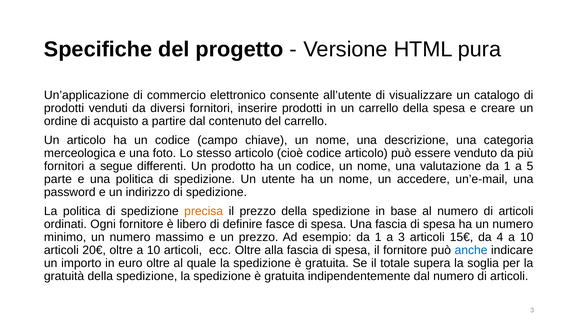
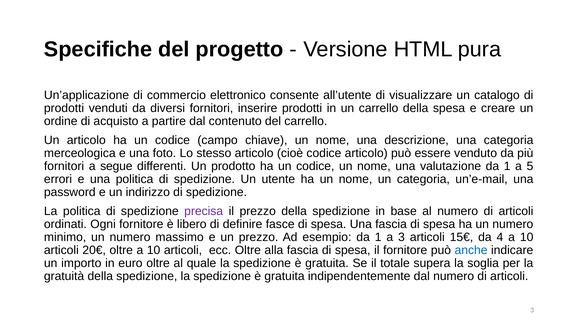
parte: parte -> errori
un accedere: accedere -> categoria
precisa colour: orange -> purple
